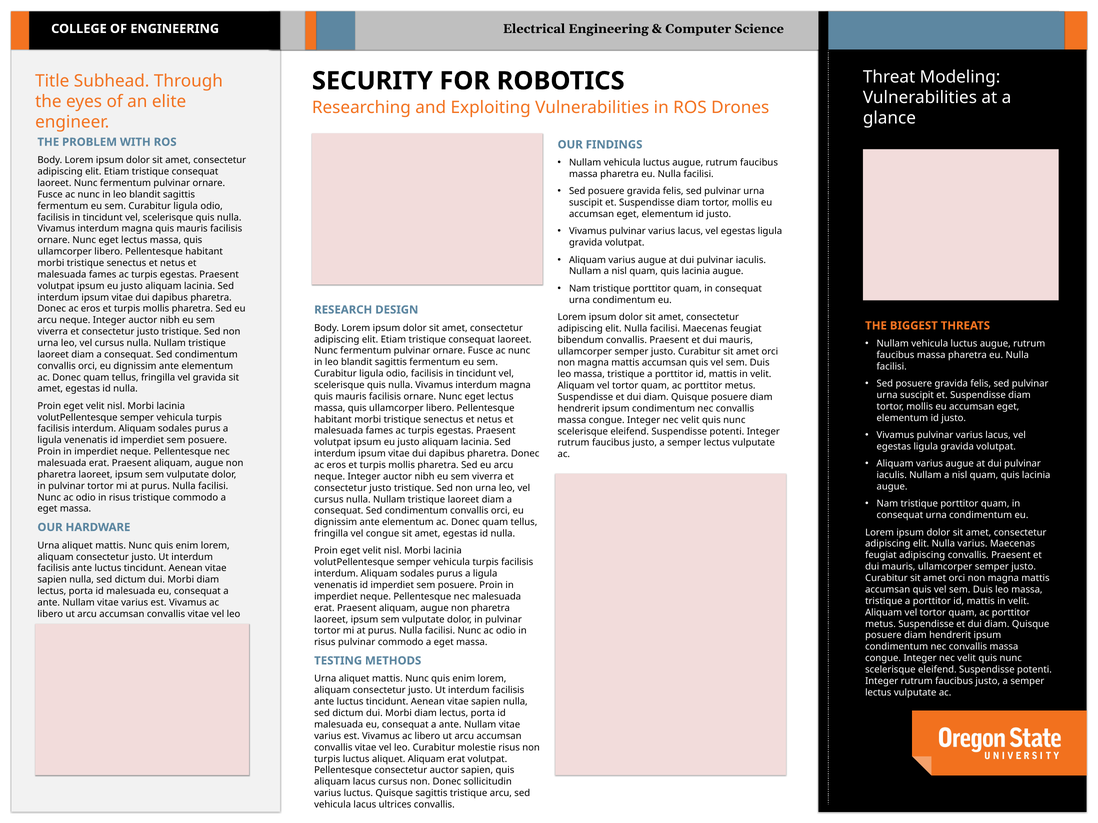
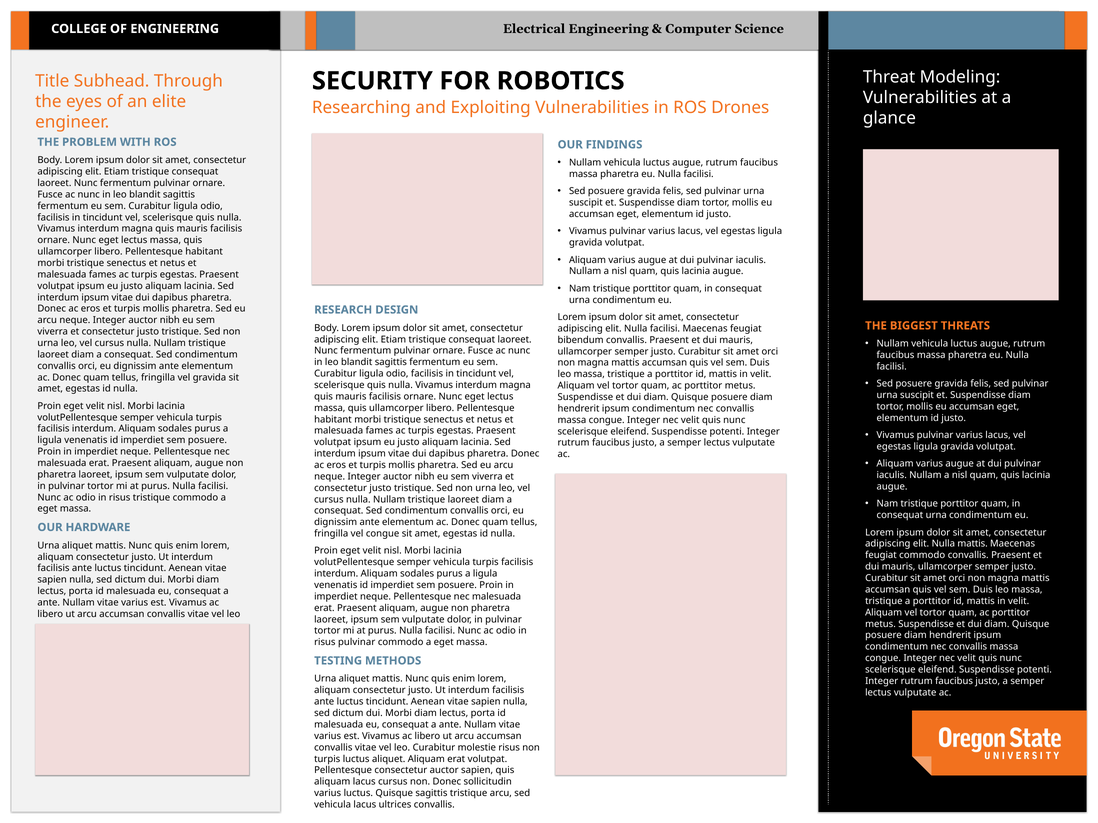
Nulla varius: varius -> mattis
feugiat adipiscing: adipiscing -> commodo
